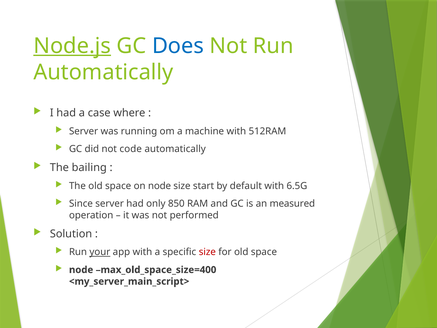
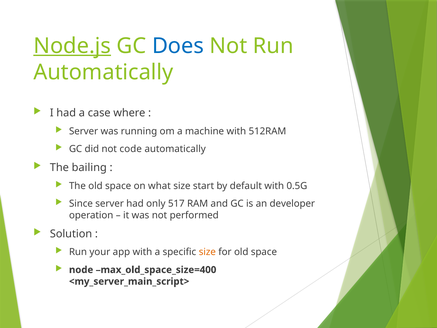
on node: node -> what
6.5G: 6.5G -> 0.5G
850: 850 -> 517
measured: measured -> developer
your underline: present -> none
size at (207, 252) colour: red -> orange
